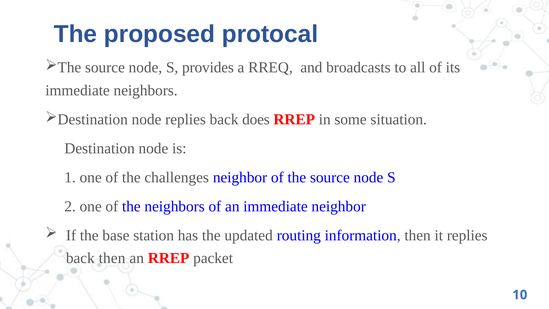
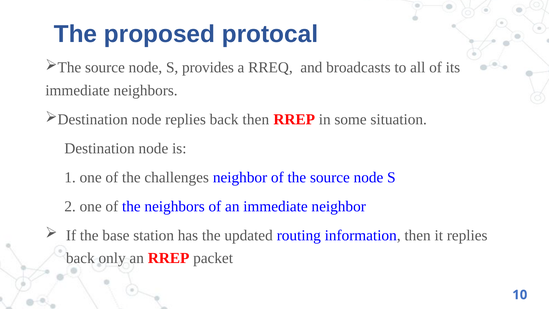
back does: does -> then
back then: then -> only
